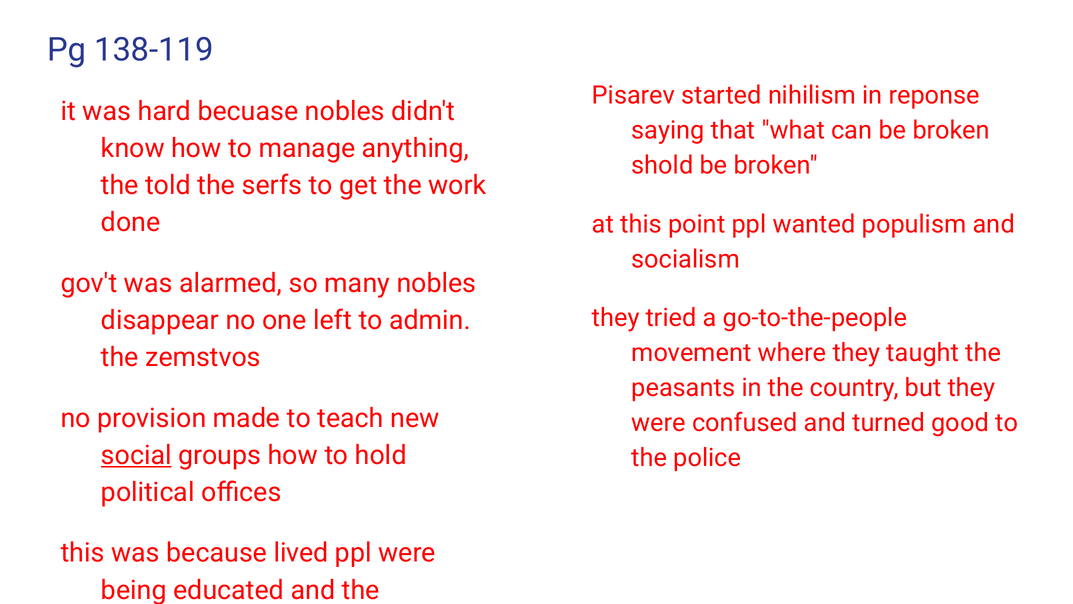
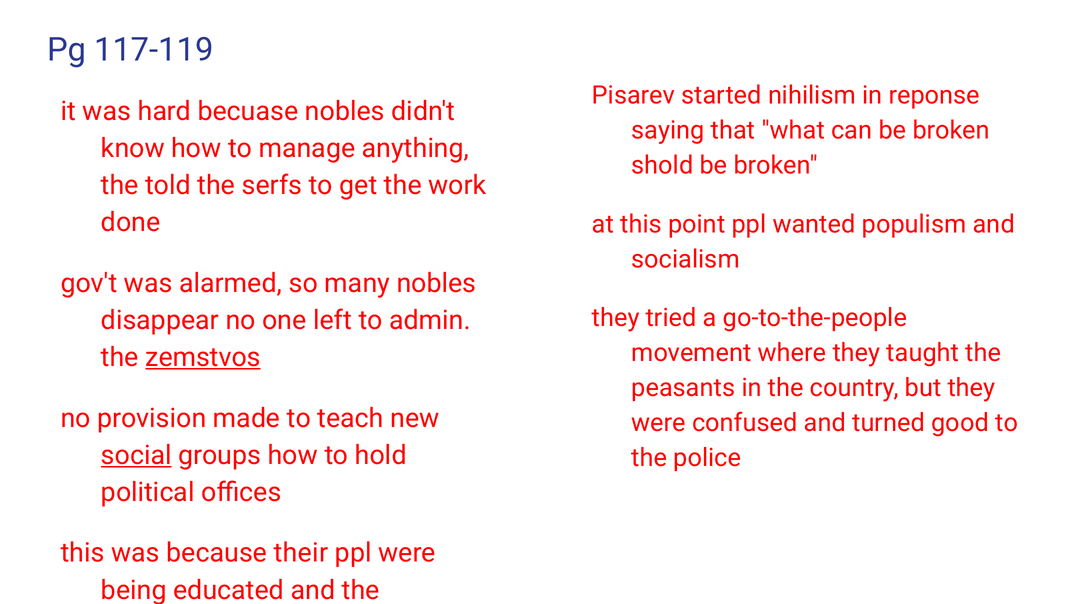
138-119: 138-119 -> 117-119
zemstvos underline: none -> present
lived: lived -> their
